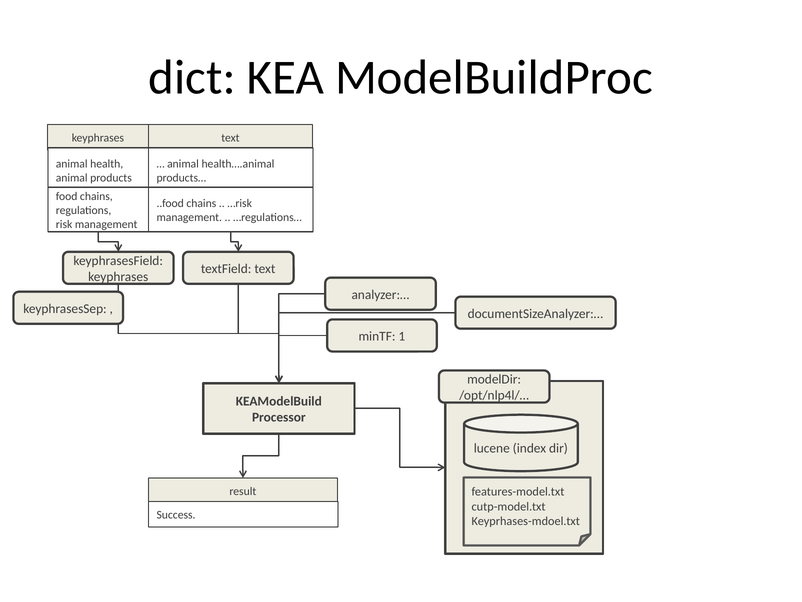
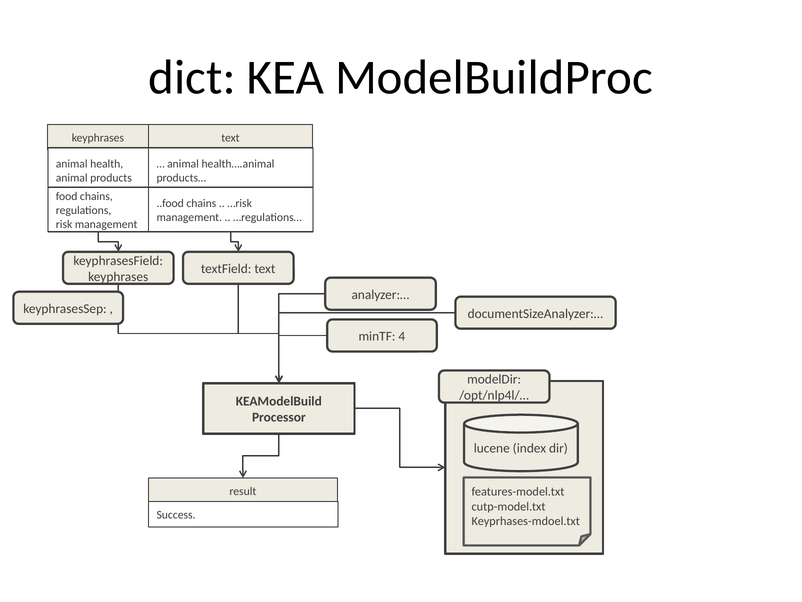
1: 1 -> 4
